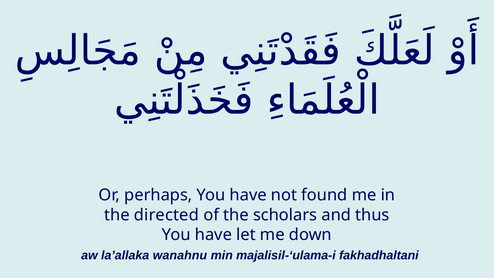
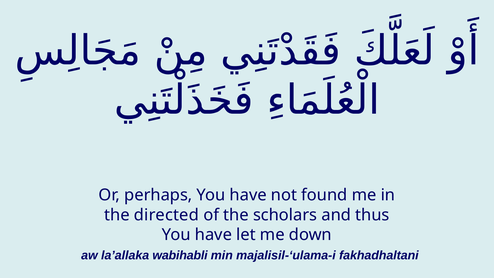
wanahnu: wanahnu -> wabihabli
